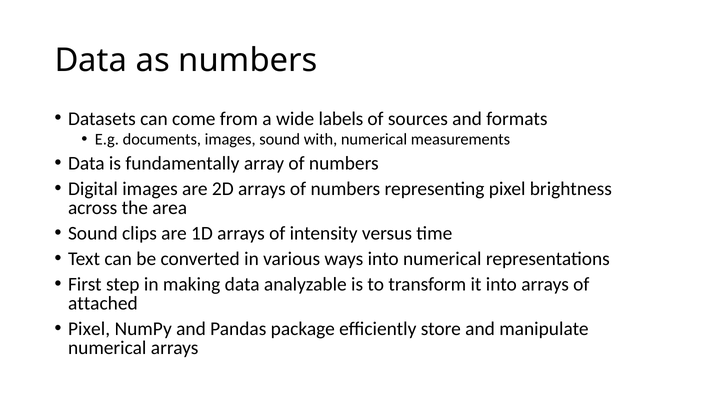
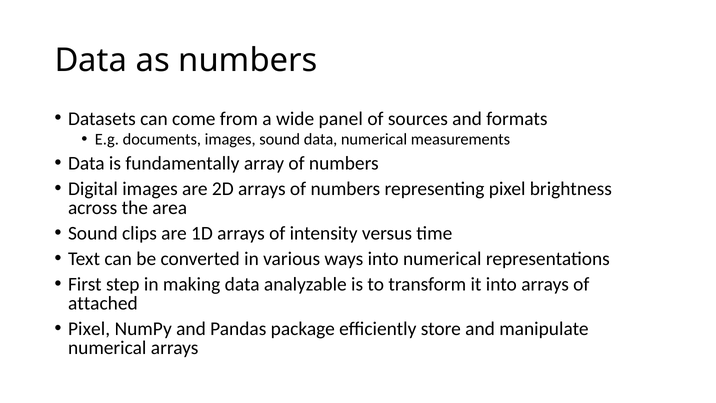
labels: labels -> panel
sound with: with -> data
